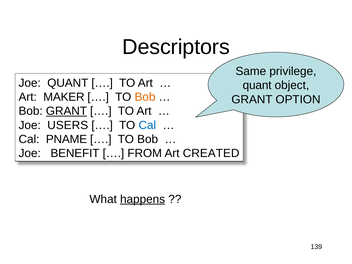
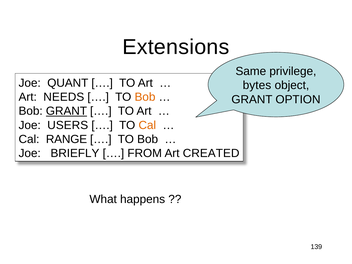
Descriptors: Descriptors -> Extensions
quant at (257, 85): quant -> bytes
MAKER: MAKER -> NEEDS
Cal at (147, 125) colour: blue -> orange
PNAME: PNAME -> RANGE
BENEFIT: BENEFIT -> BRIEFLY
happens underline: present -> none
